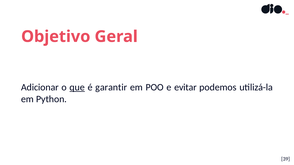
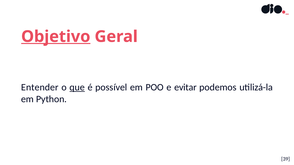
Objetivo underline: none -> present
Adicionar: Adicionar -> Entender
garantir: garantir -> possível
